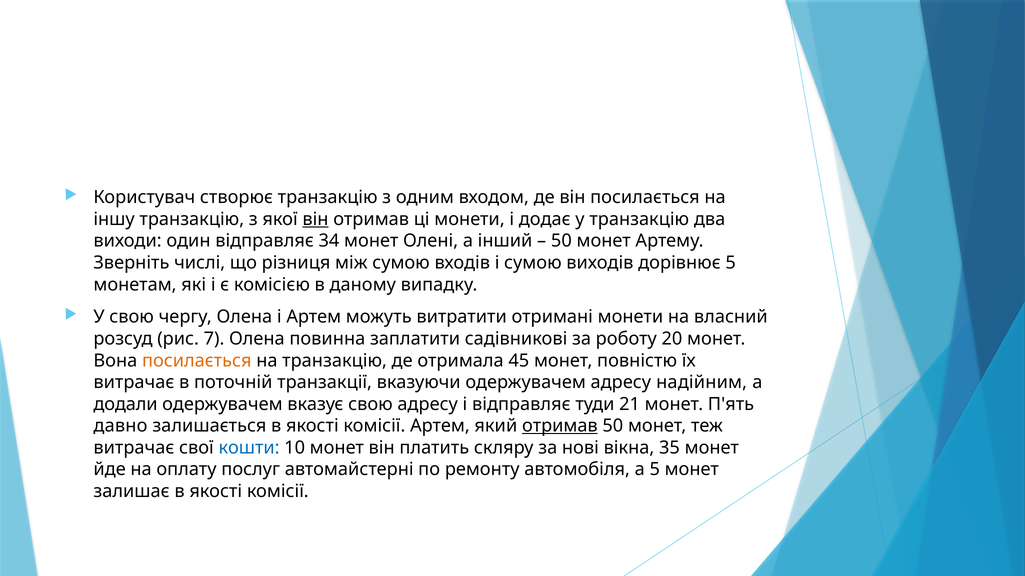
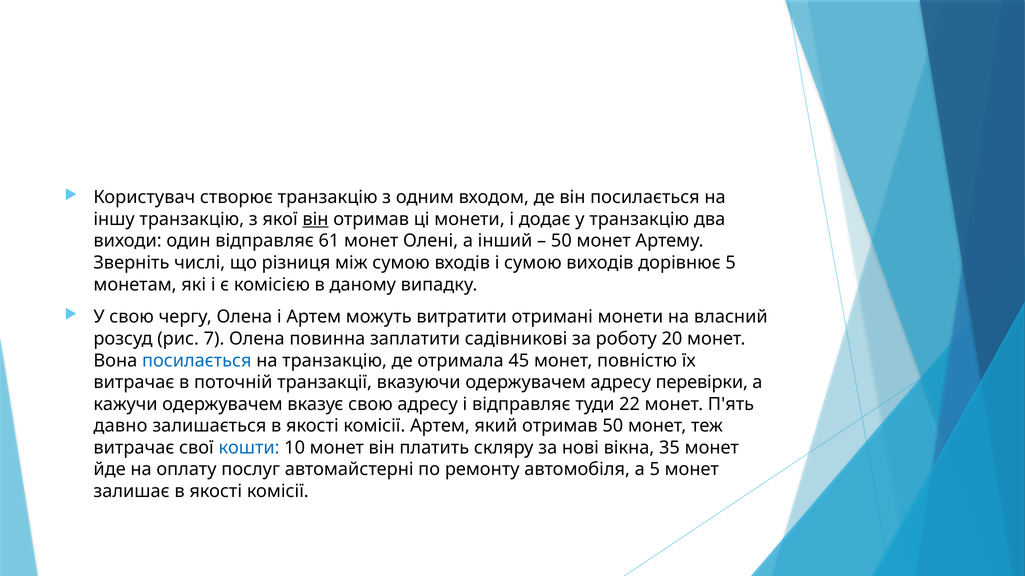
34: 34 -> 61
посилається at (197, 361) colour: orange -> blue
надійним: надійним -> перевірки
додали: додали -> кажучи
21: 21 -> 22
отримав at (560, 426) underline: present -> none
